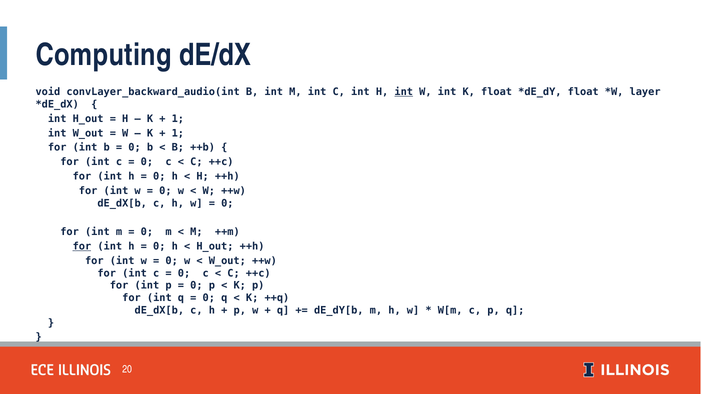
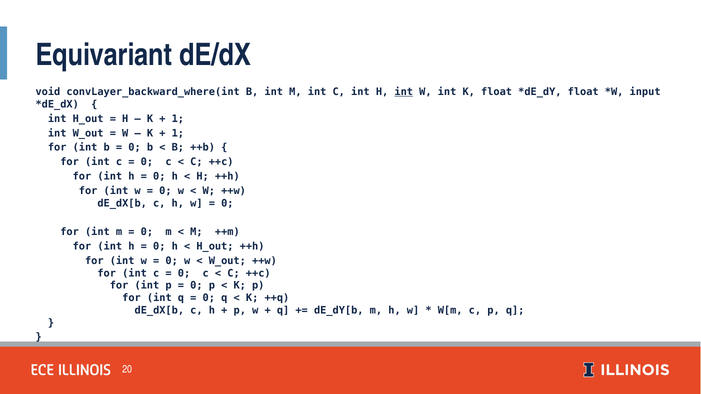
Computing: Computing -> Equivariant
convLayer_backward_audio(int: convLayer_backward_audio(int -> convLayer_backward_where(int
layer: layer -> input
for at (82, 247) underline: present -> none
